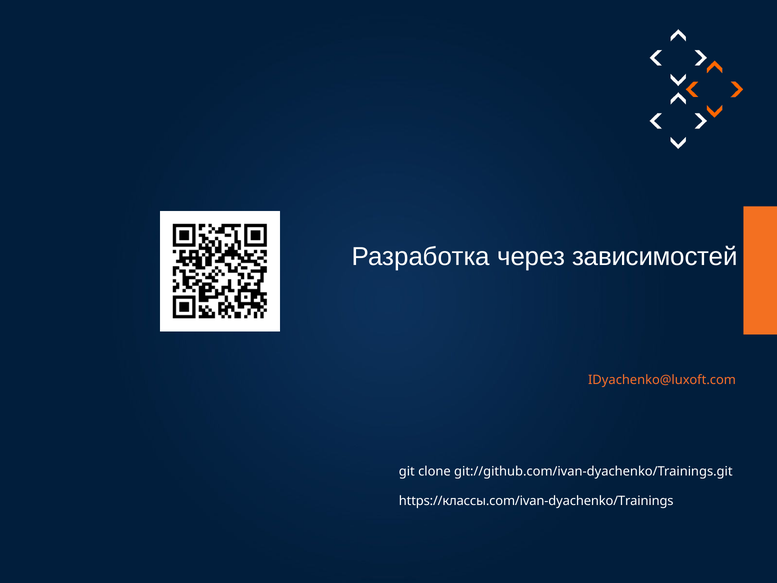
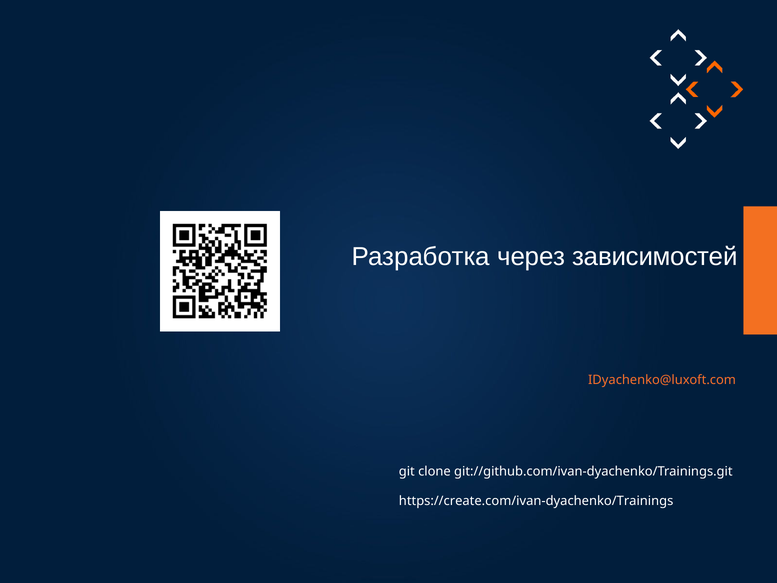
https://классы.com/ivan-dyachenko/Trainings: https://классы.com/ivan-dyachenko/Trainings -> https://create.com/ivan-dyachenko/Trainings
